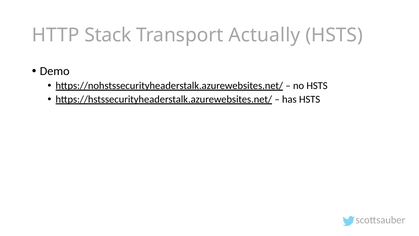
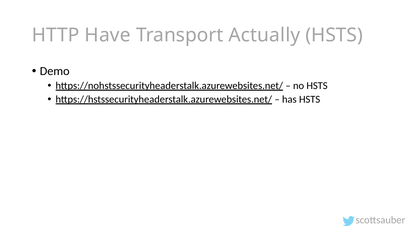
Stack: Stack -> Have
